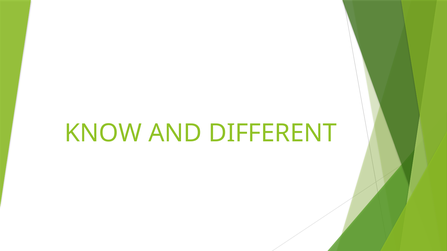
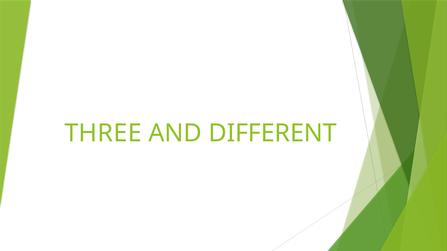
KNOW: KNOW -> THREE
